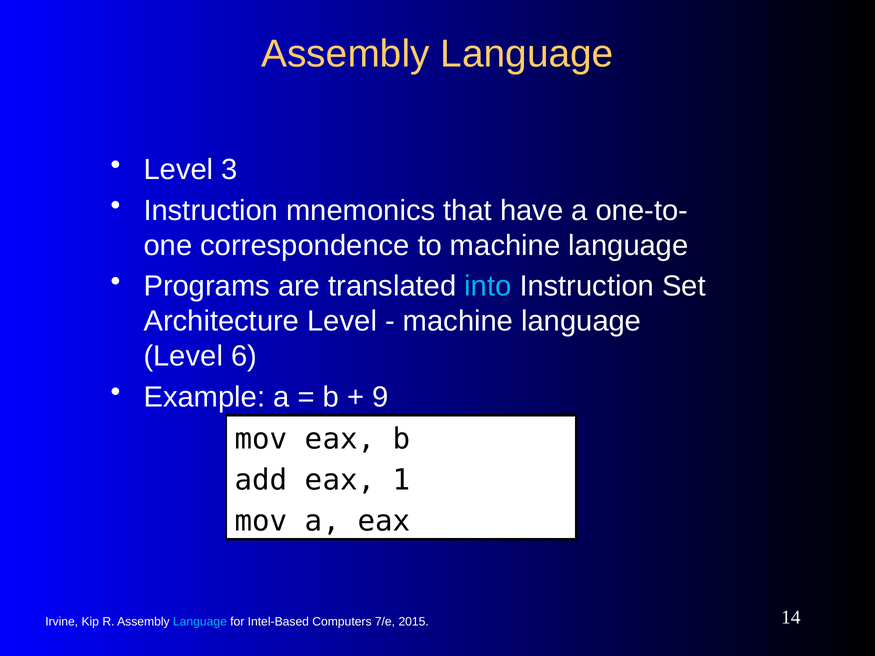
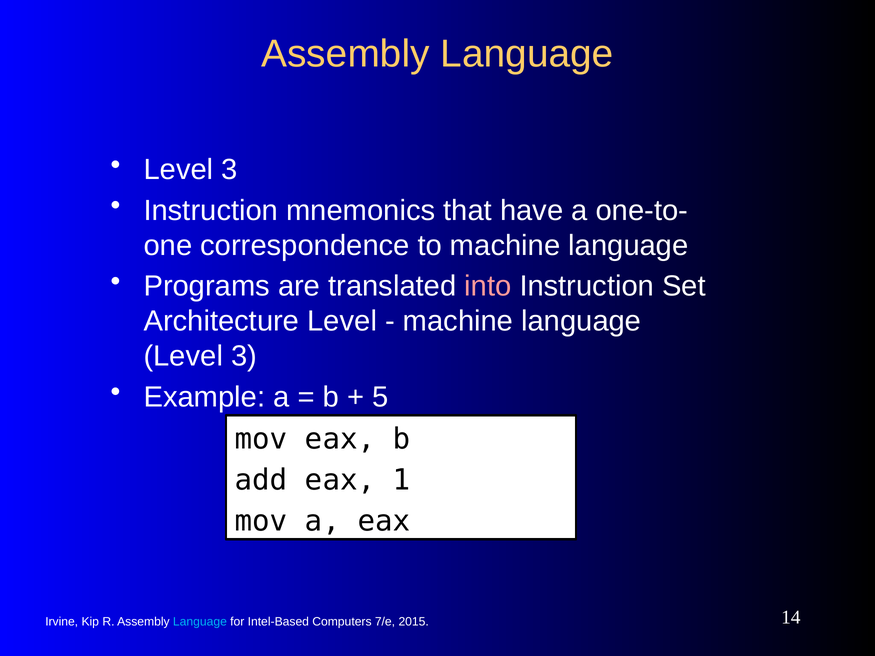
into colour: light blue -> pink
6 at (244, 356): 6 -> 3
9: 9 -> 5
